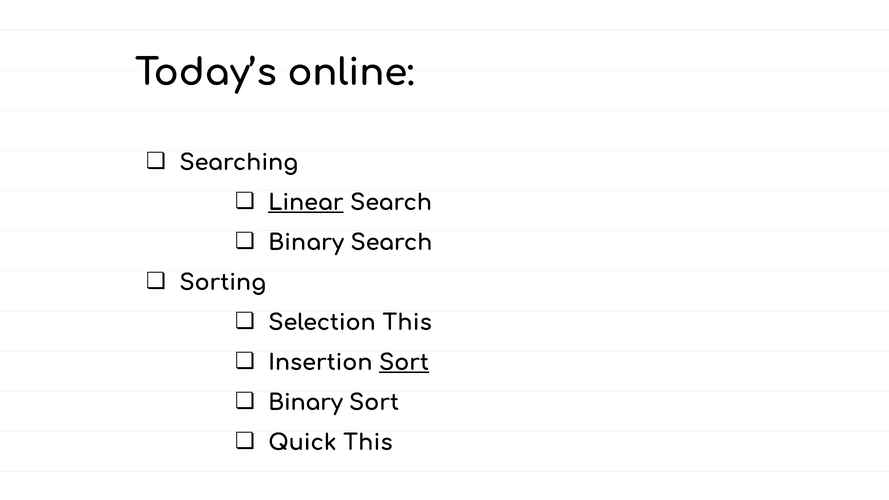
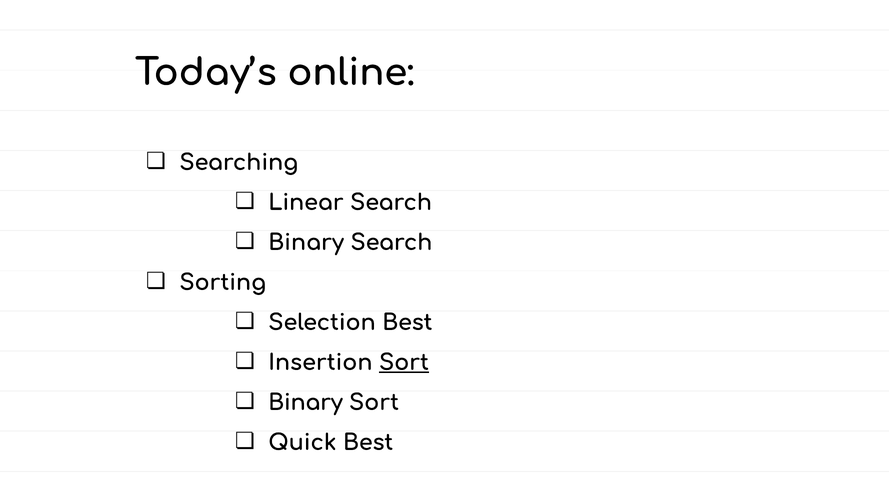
Linear underline: present -> none
Selection This: This -> Best
Quick This: This -> Best
